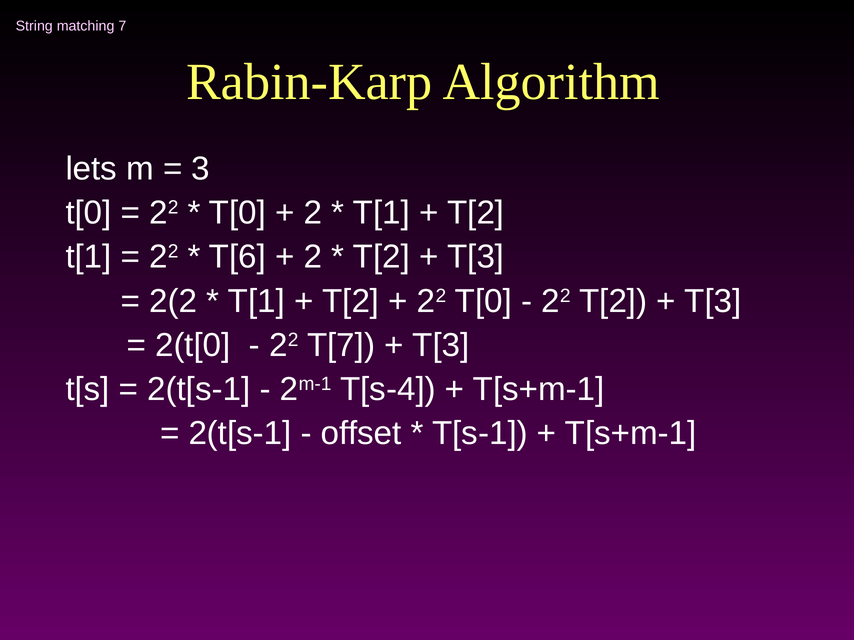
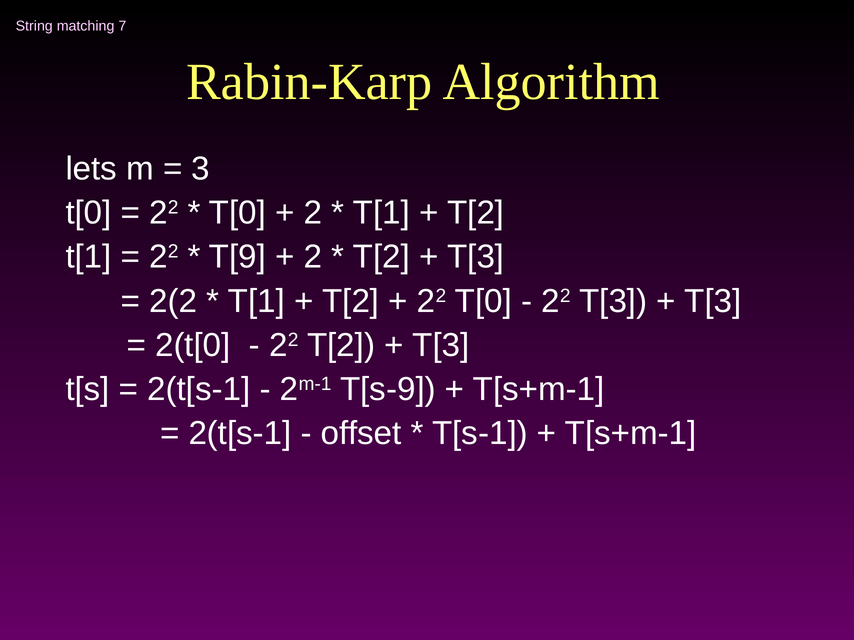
T[6: T[6 -> T[9
22 T[2: T[2 -> T[3
22 T[7: T[7 -> T[2
T[s-4: T[s-4 -> T[s-9
